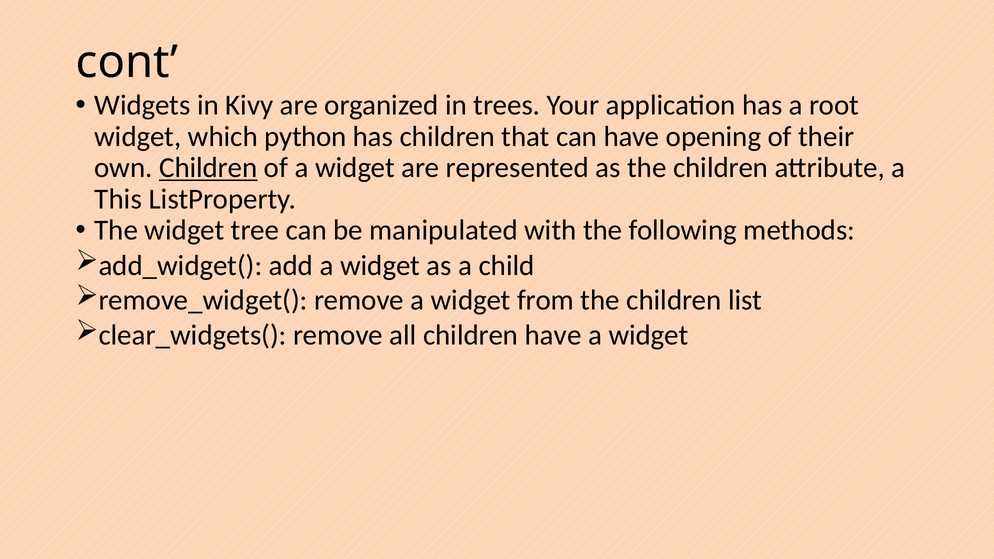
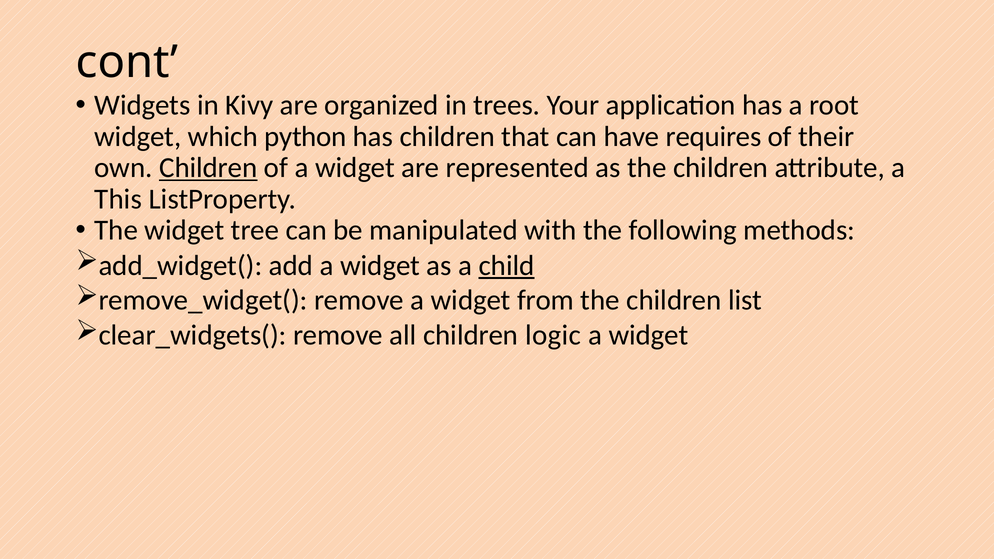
opening: opening -> requires
child underline: none -> present
children have: have -> logic
